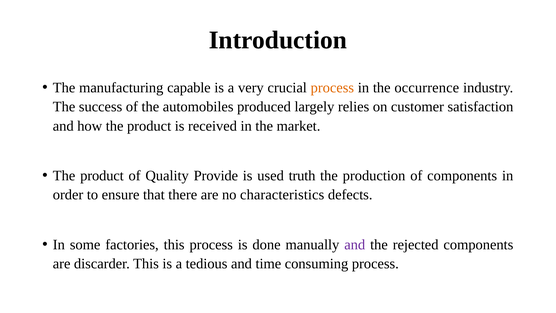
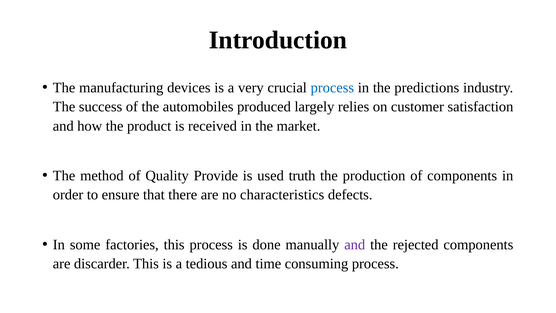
capable: capable -> devices
process at (332, 88) colour: orange -> blue
occurrence: occurrence -> predictions
product at (102, 176): product -> method
